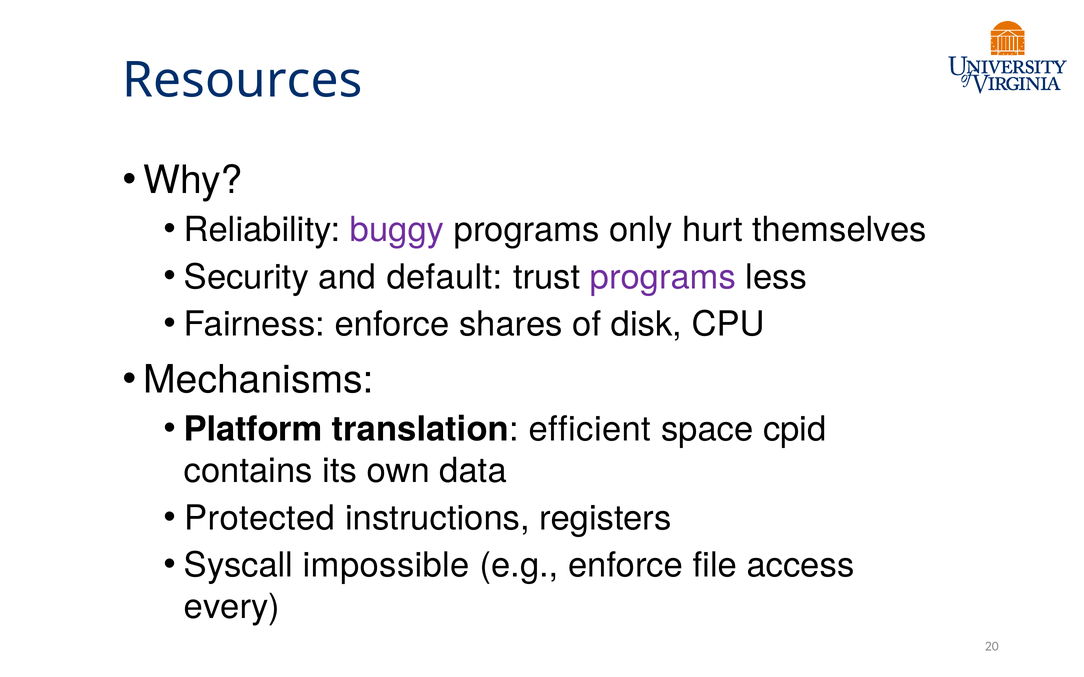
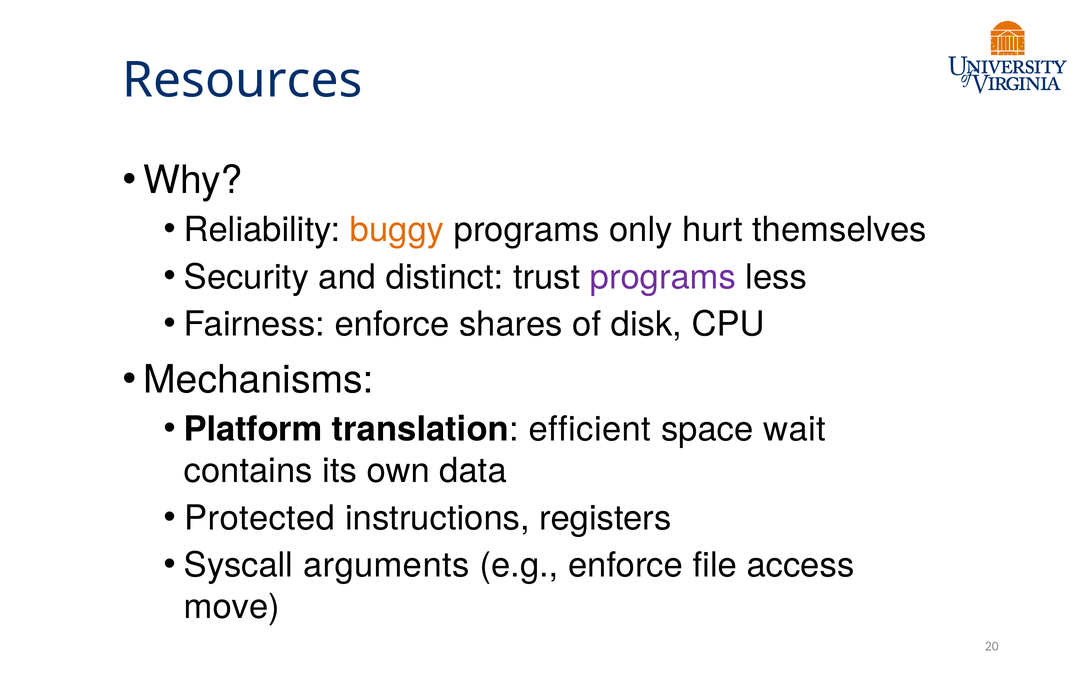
buggy colour: purple -> orange
default: default -> distinct
cpid: cpid -> wait
impossible: impossible -> arguments
every: every -> move
